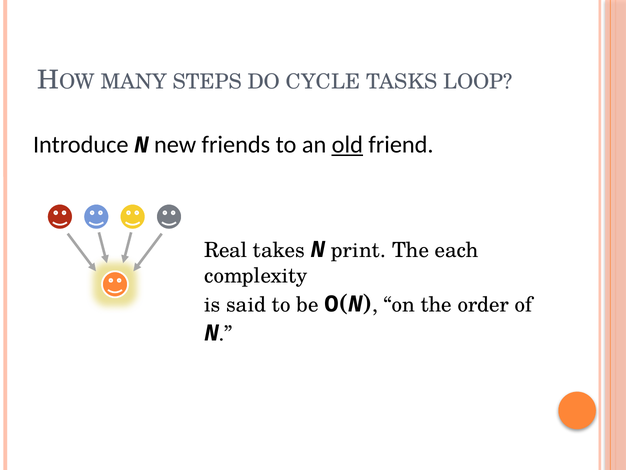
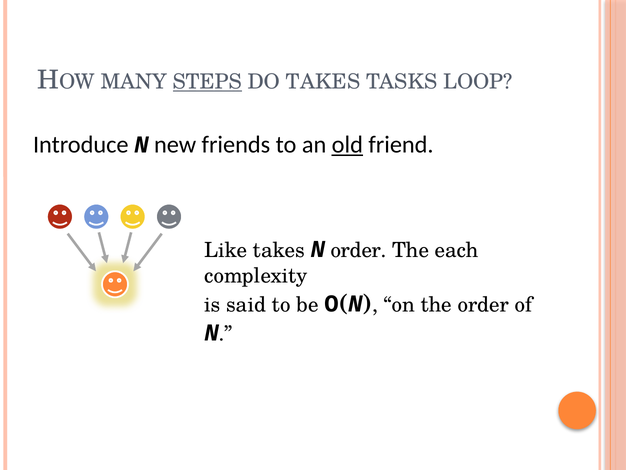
STEPS underline: none -> present
DO CYCLE: CYCLE -> TAKES
Real: Real -> Like
N print: print -> order
